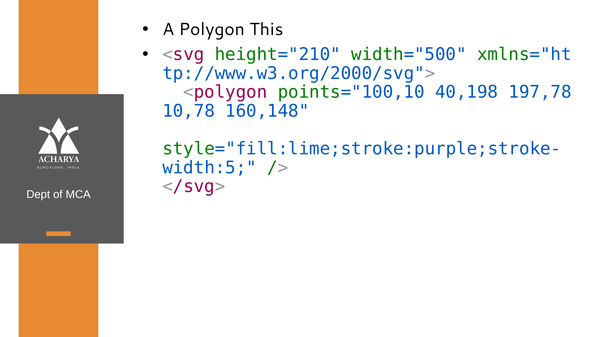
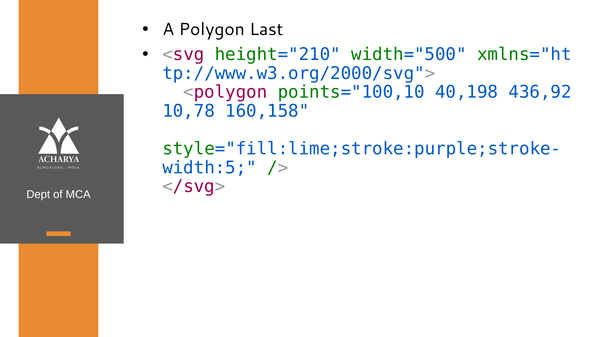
This: This -> Last
197,78: 197,78 -> 436,92
160,148: 160,148 -> 160,158
